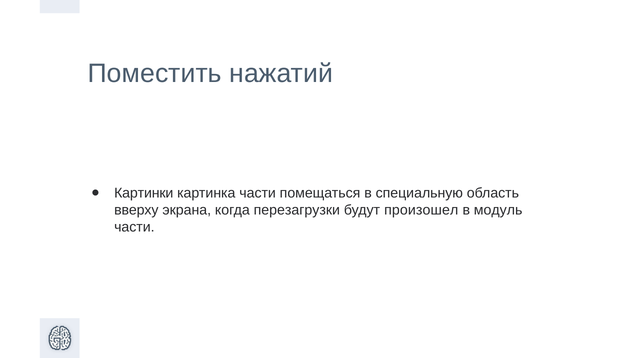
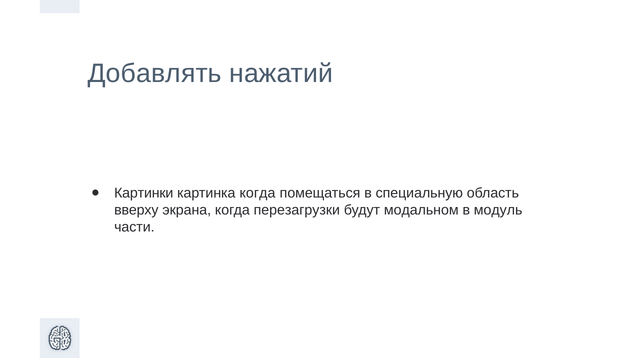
Поместить: Поместить -> Добавлять
картинка части: части -> когда
произошел: произошел -> модальном
